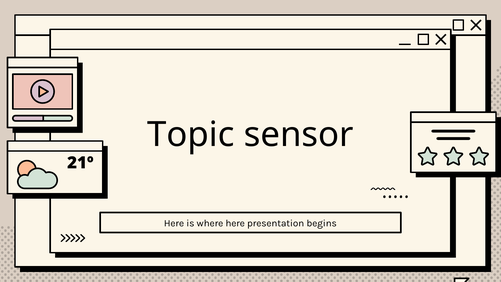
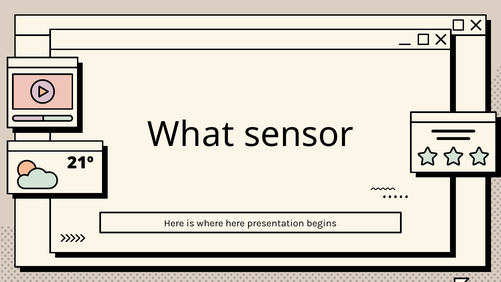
Topic: Topic -> What
